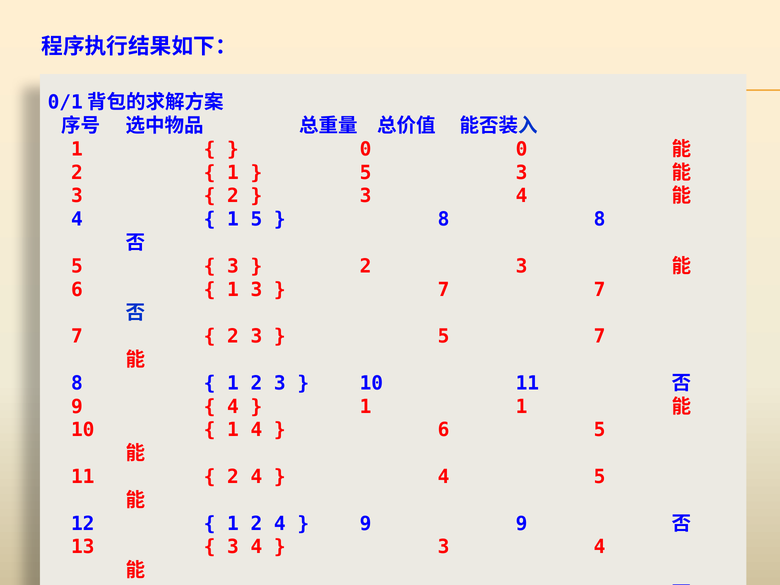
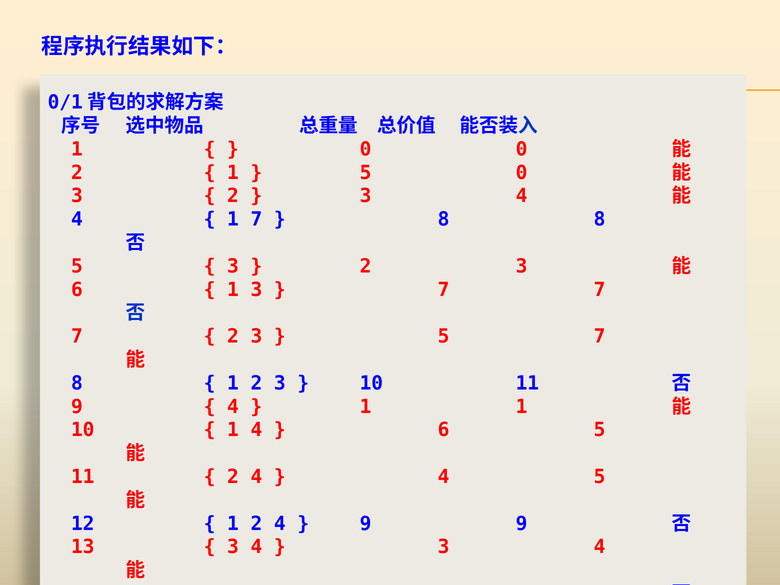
5 3: 3 -> 0
1 5: 5 -> 7
